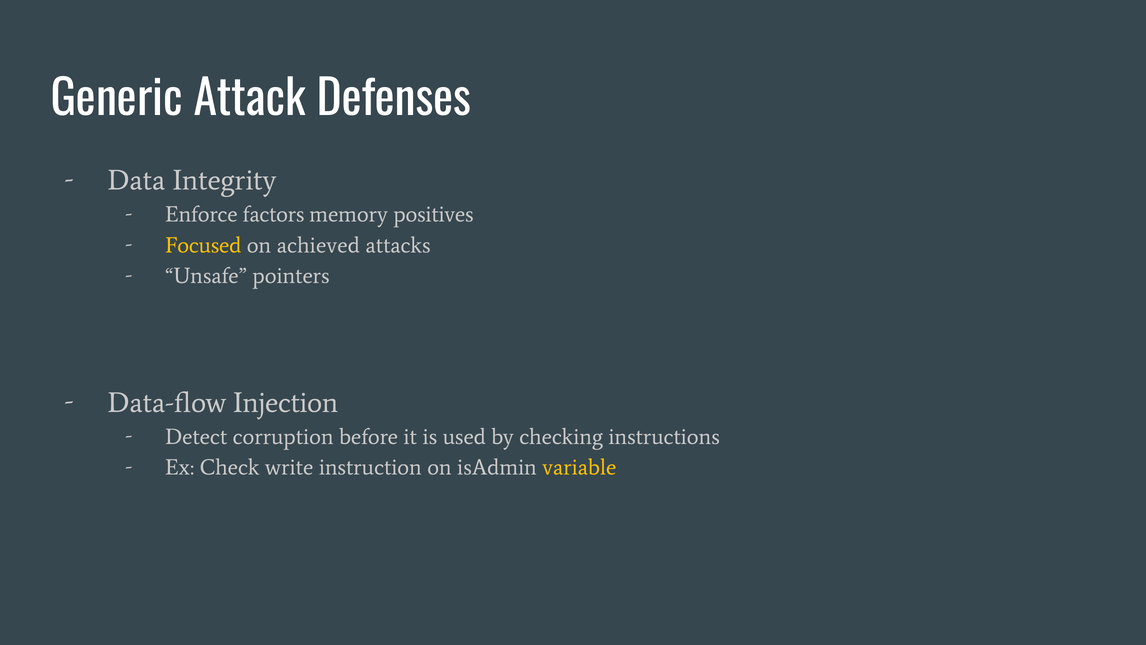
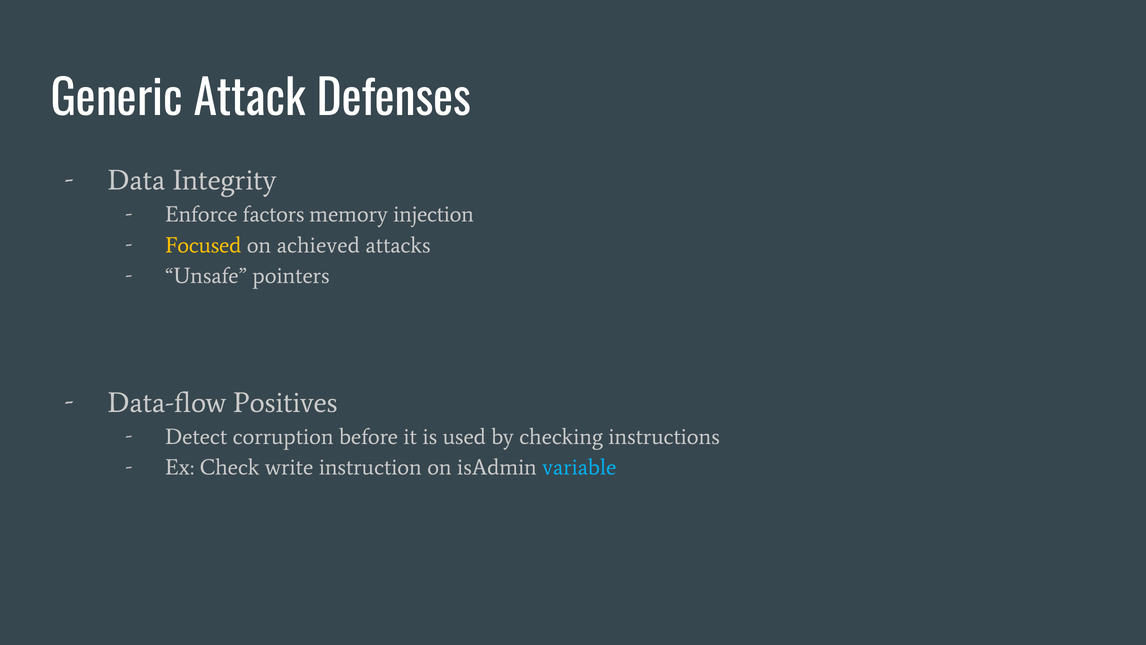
positives: positives -> injection
Injection: Injection -> Positives
variable colour: yellow -> light blue
